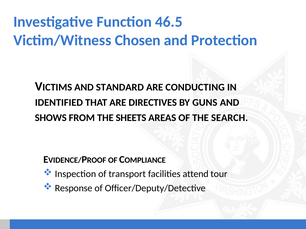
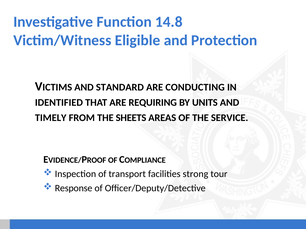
46.5: 46.5 -> 14.8
Chosen: Chosen -> Eligible
DIRECTIVES: DIRECTIVES -> REQUIRING
GUNS: GUNS -> UNITS
SHOWS: SHOWS -> TIMELY
SEARCH: SEARCH -> SERVICE
attend: attend -> strong
